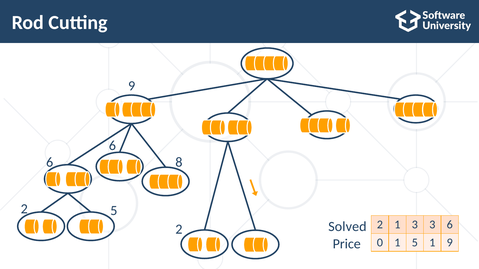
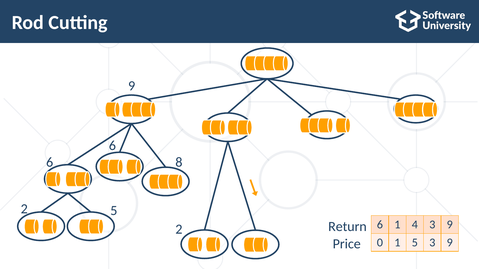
Solved: Solved -> Return
2 at (380, 225): 2 -> 6
1 3: 3 -> 4
6 at (450, 225): 6 -> 9
5 1: 1 -> 3
